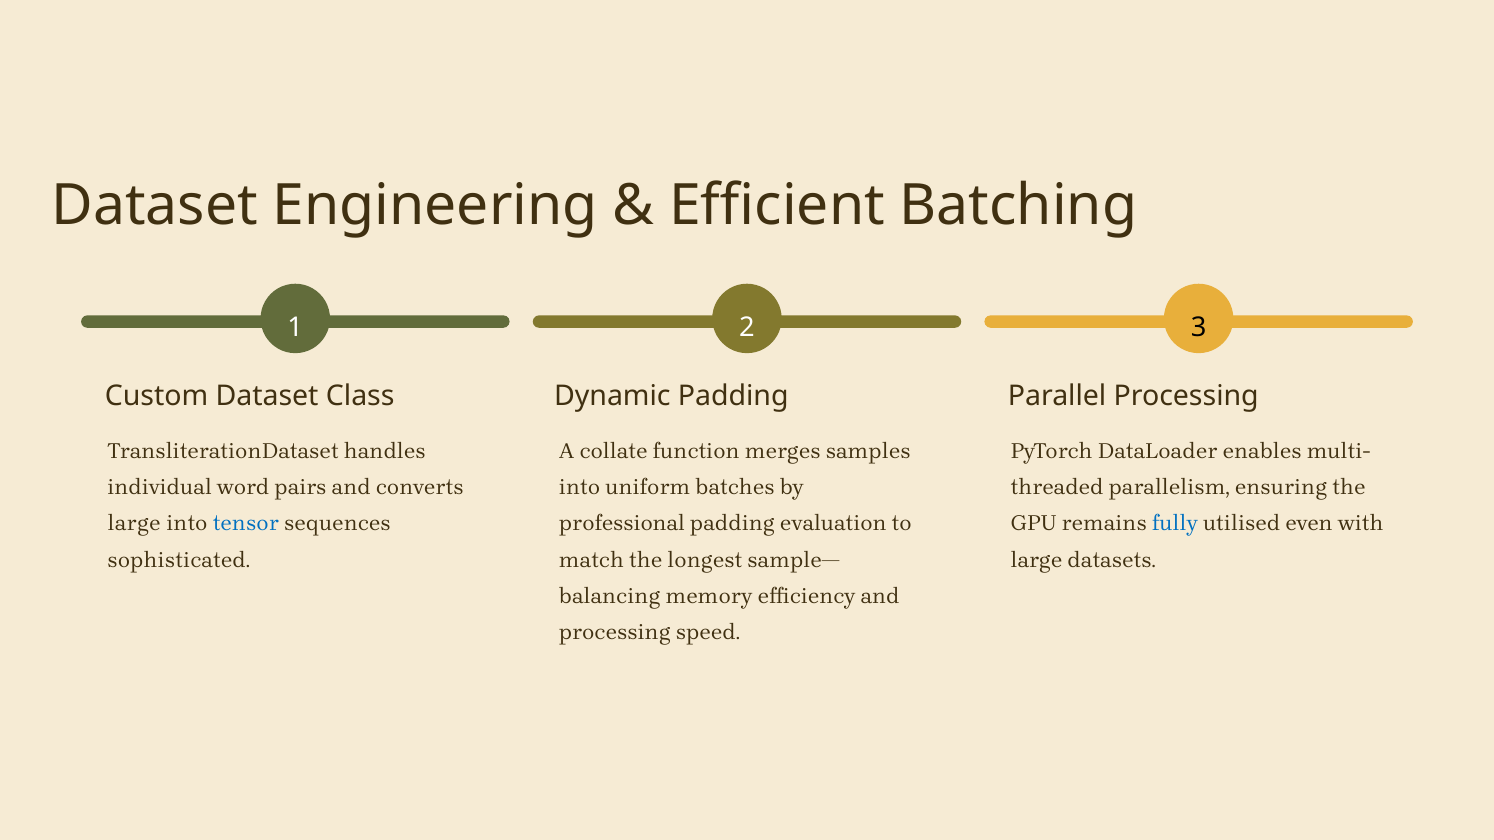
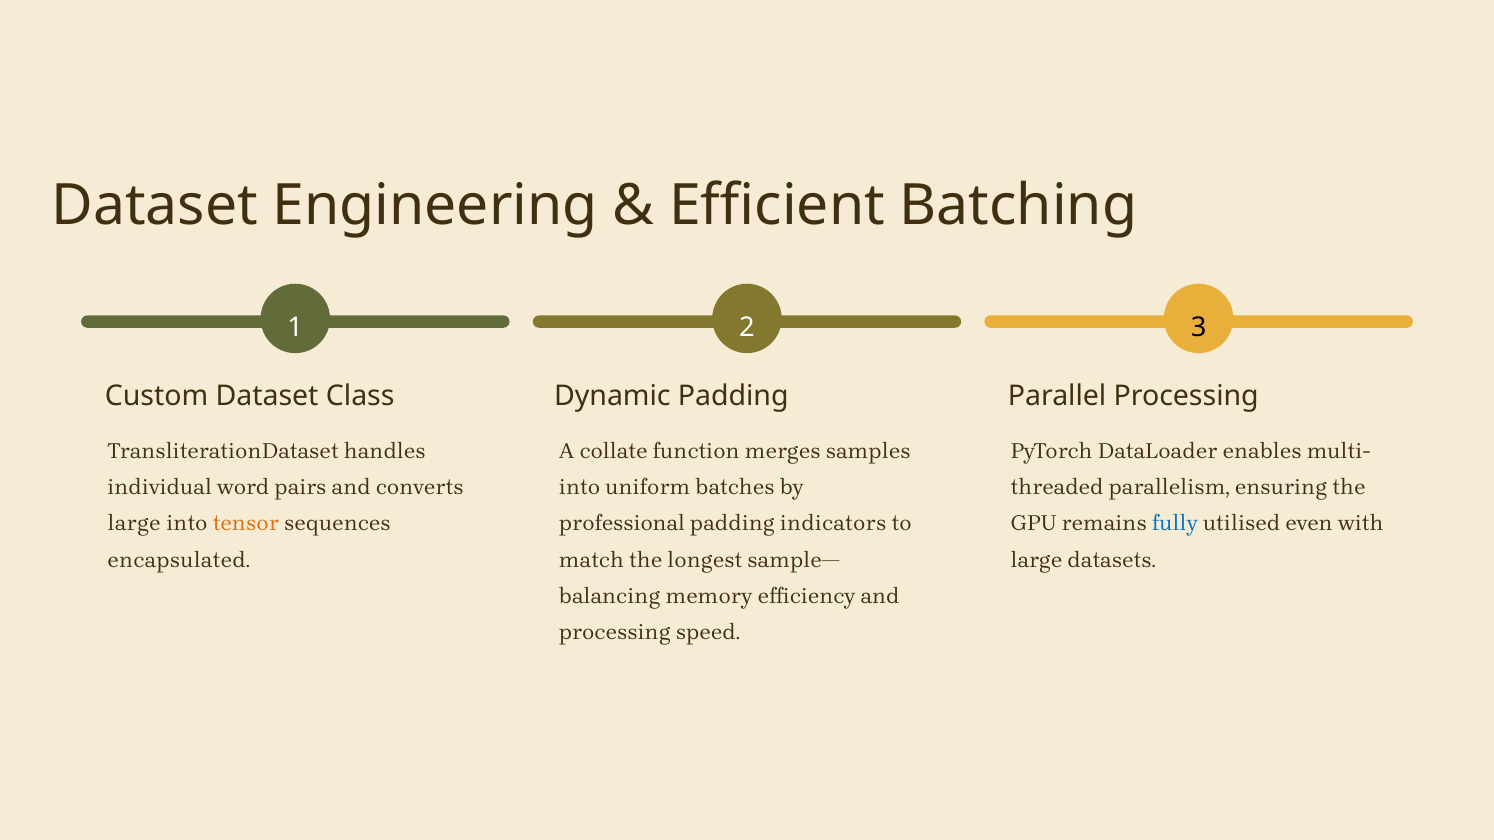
tensor colour: blue -> orange
evaluation: evaluation -> indicators
sophisticated: sophisticated -> encapsulated
